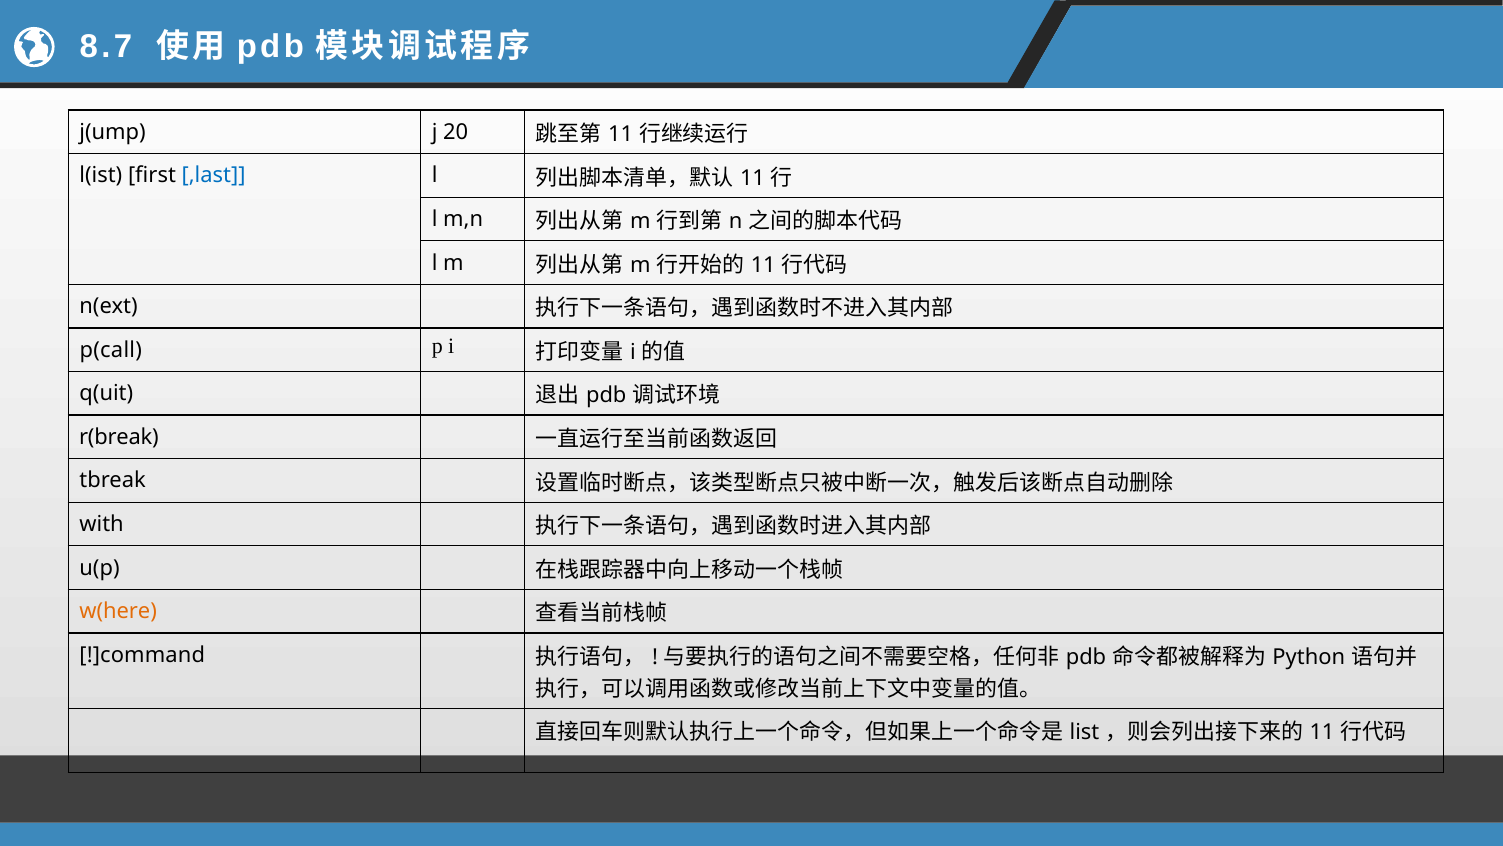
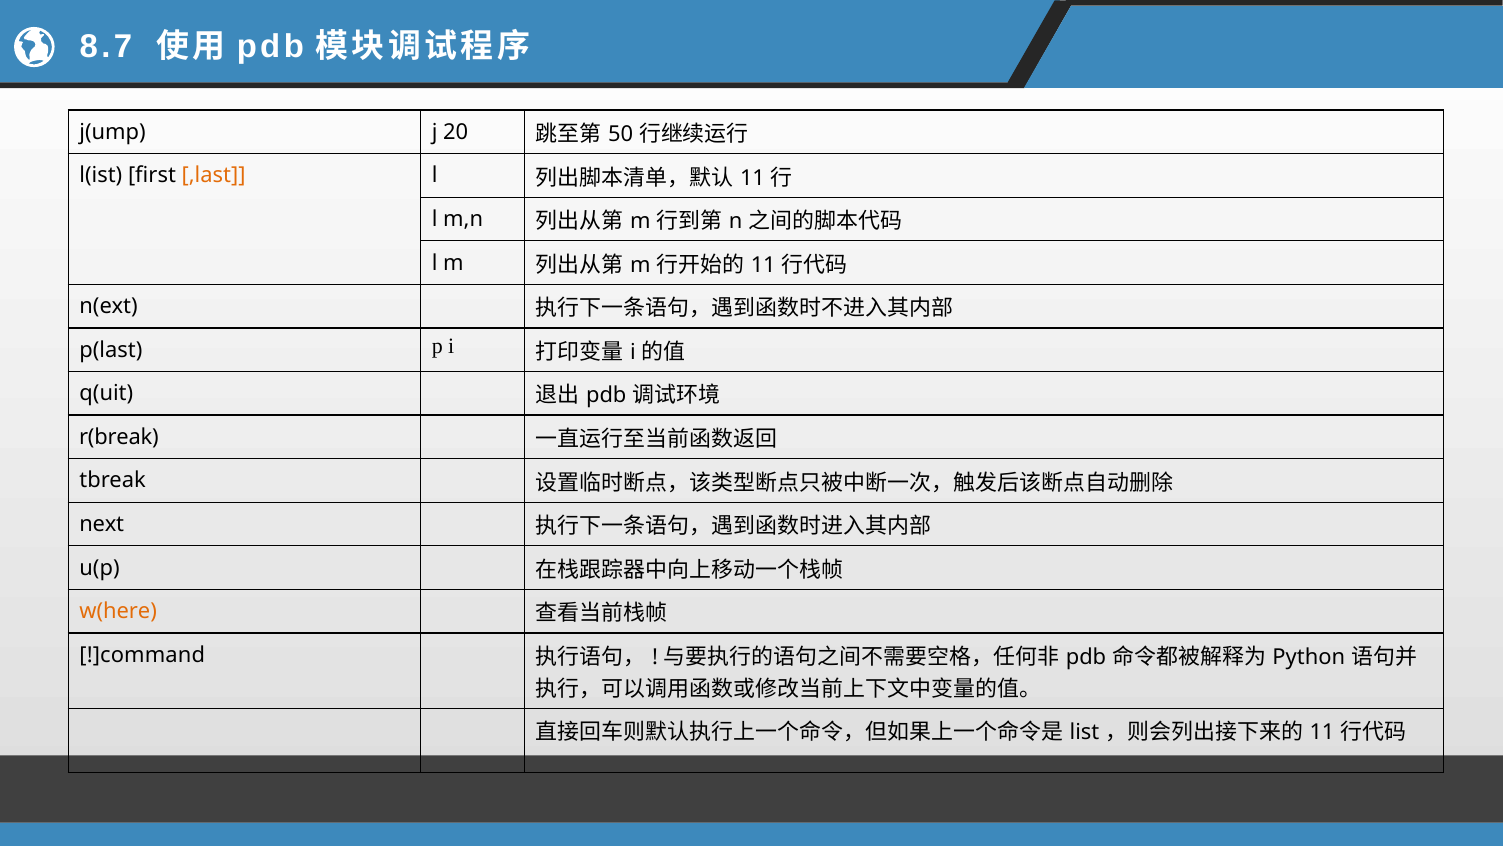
11 at (621, 134): 11 -> 50
,last colour: blue -> orange
p(call: p(call -> p(last
with: with -> next
